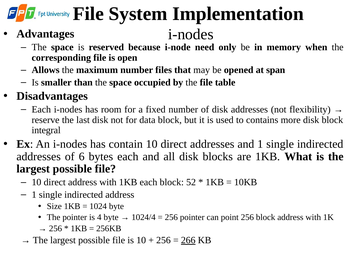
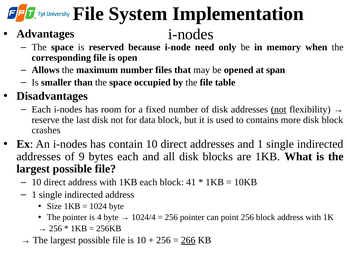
not at (279, 110) underline: none -> present
integral: integral -> crashes
6: 6 -> 9
52: 52 -> 41
